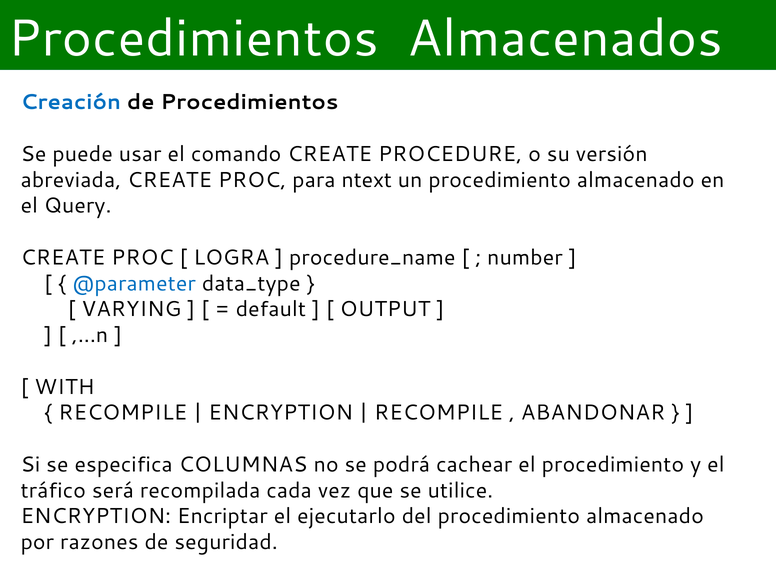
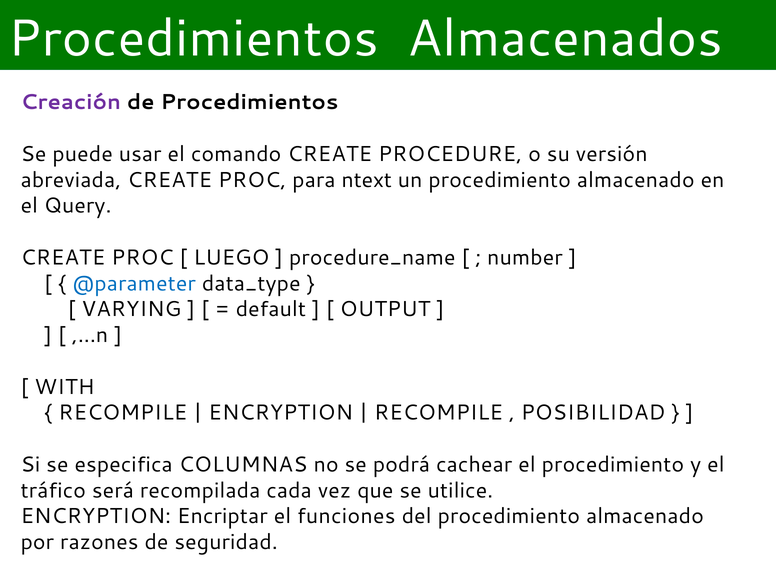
Creación colour: blue -> purple
LOGRA: LOGRA -> LUEGO
ABANDONAR: ABANDONAR -> POSIBILIDAD
ejecutarlo: ejecutarlo -> funciones
